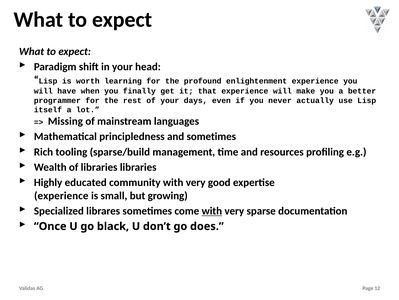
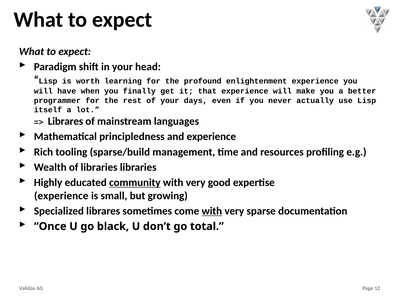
Missing at (65, 121): Missing -> Librares
and sometimes: sometimes -> experience
community underline: none -> present
does: does -> total
